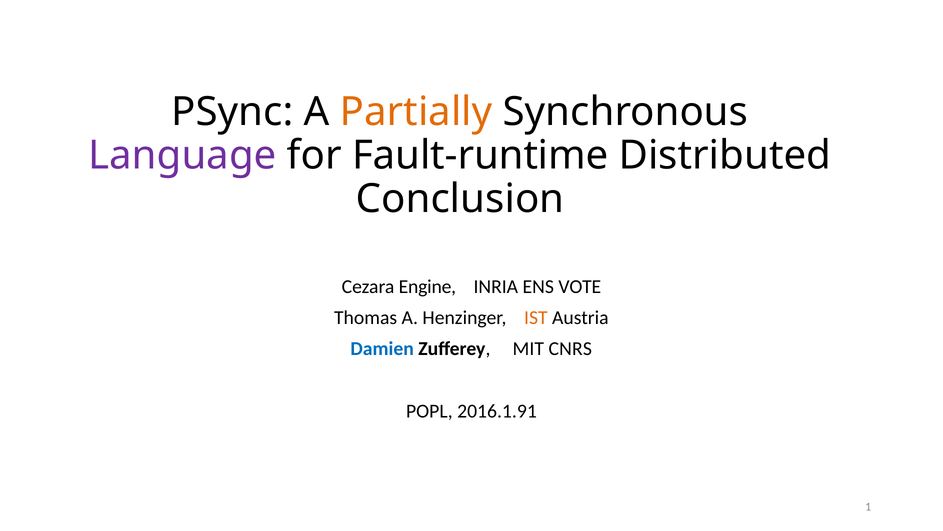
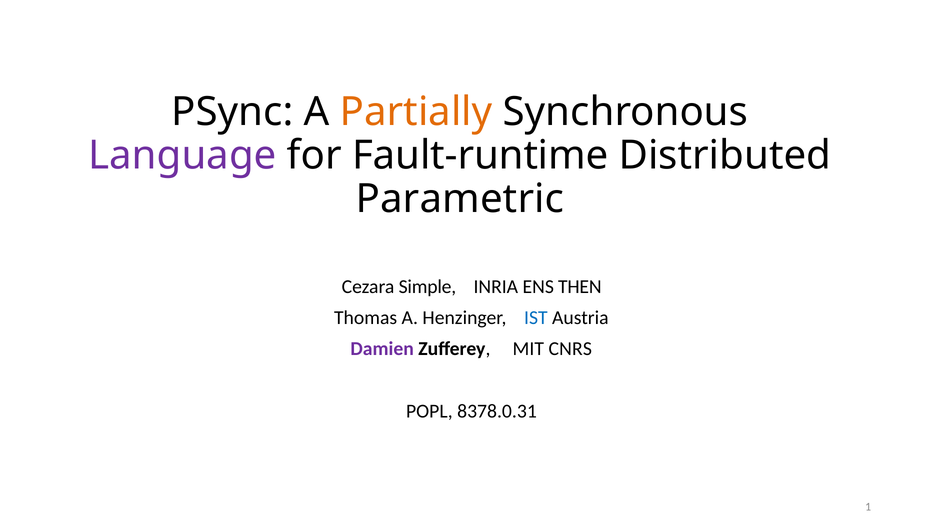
Conclusion: Conclusion -> Parametric
Engine: Engine -> Simple
VOTE: VOTE -> THEN
IST colour: orange -> blue
Damien colour: blue -> purple
2016.1.91: 2016.1.91 -> 8378.0.31
